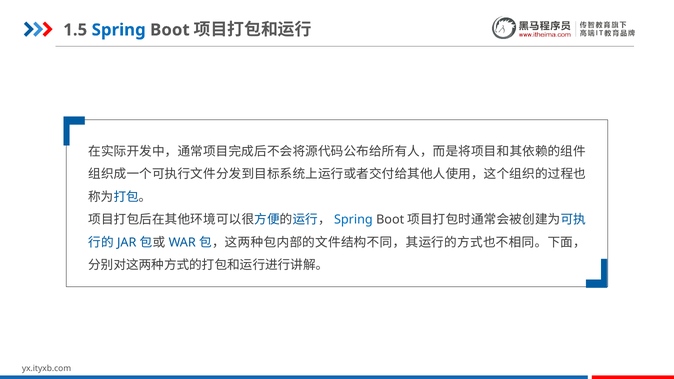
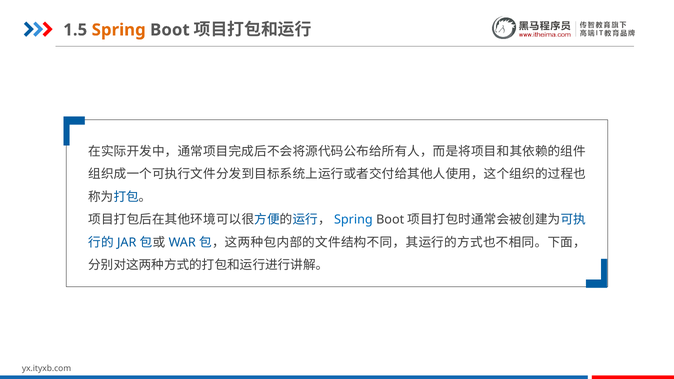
Spring at (119, 30) colour: blue -> orange
